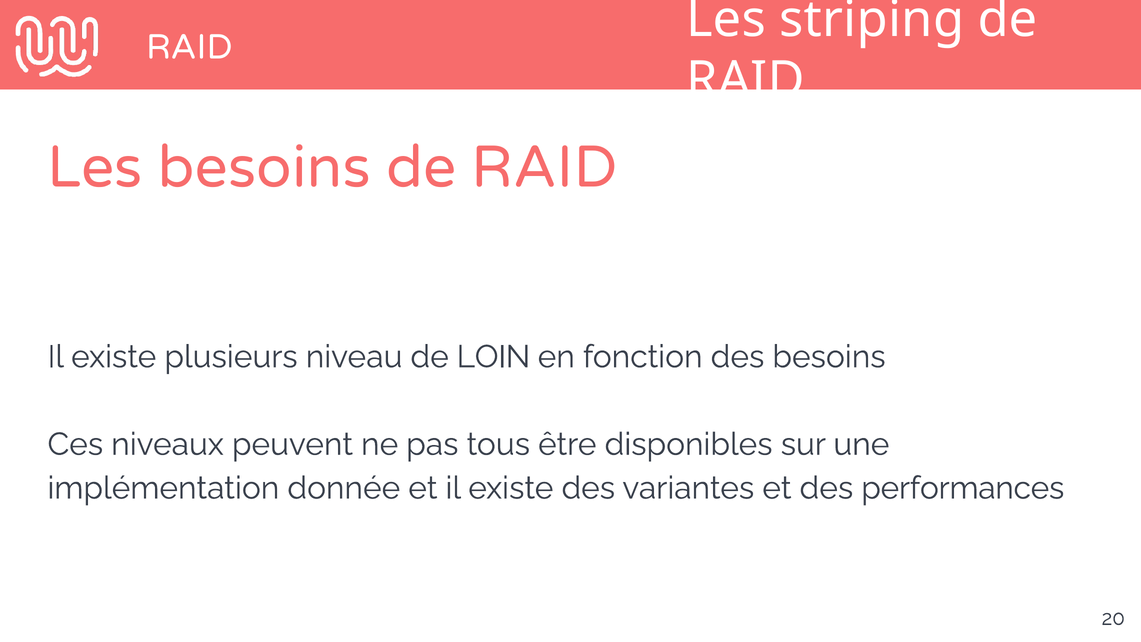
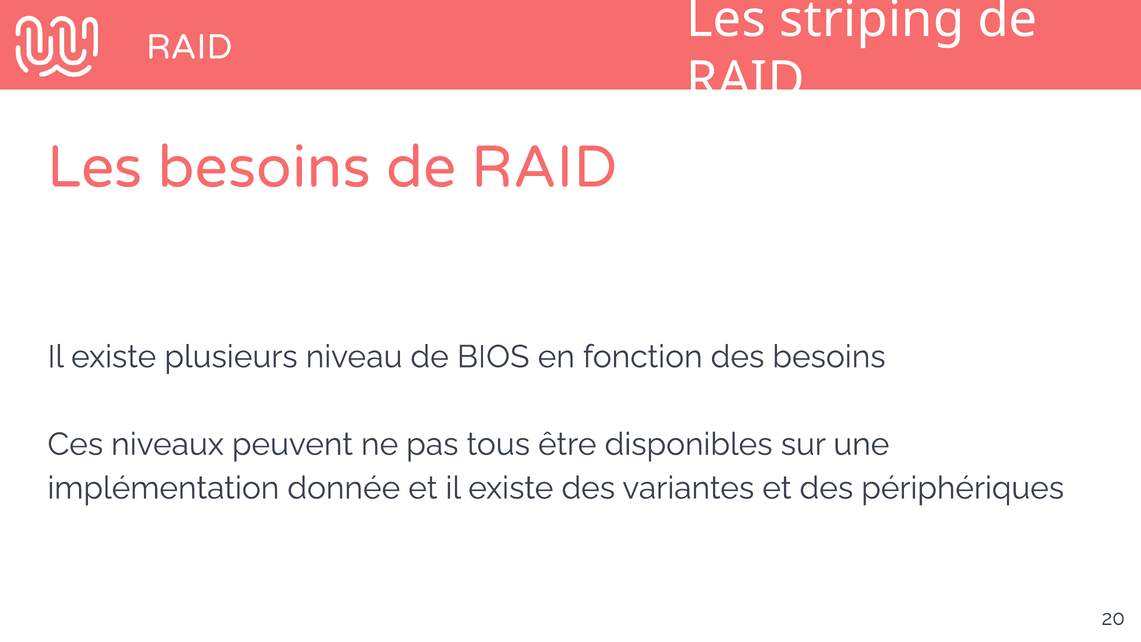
LOIN: LOIN -> BIOS
performances: performances -> périphériques
